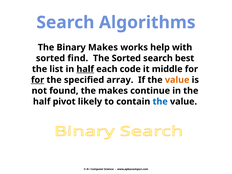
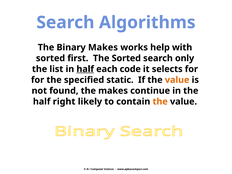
find: find -> first
best: best -> only
middle: middle -> selects
for at (38, 80) underline: present -> none
array: array -> static
pivot: pivot -> right
the at (160, 102) colour: blue -> orange
